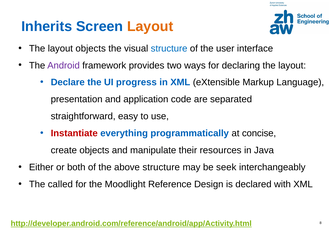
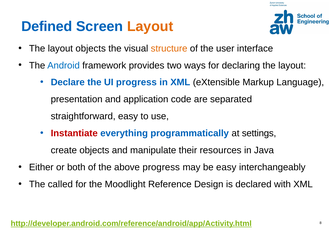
Inherits: Inherits -> Defined
structure at (169, 48) colour: blue -> orange
Android colour: purple -> blue
concise: concise -> settings
above structure: structure -> progress
be seek: seek -> easy
